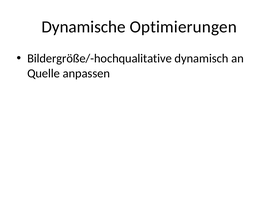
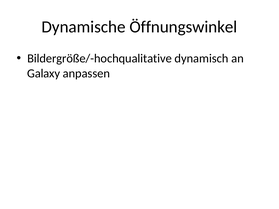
Optimierungen: Optimierungen -> Öffnungswinkel
Quelle: Quelle -> Galaxy
